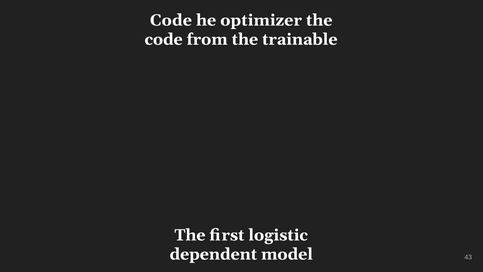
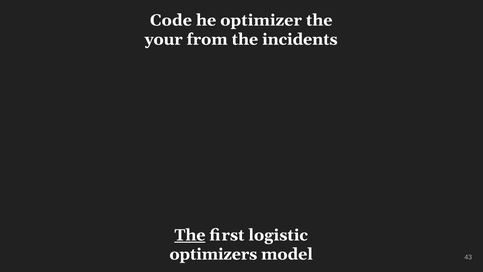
code at (164, 39): code -> your
trainable: trainable -> incidents
The at (190, 235) underline: none -> present
dependent: dependent -> optimizers
